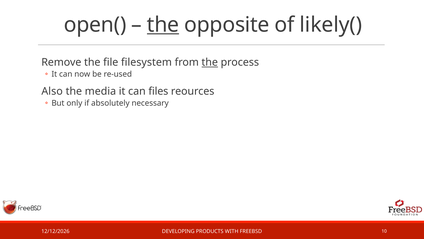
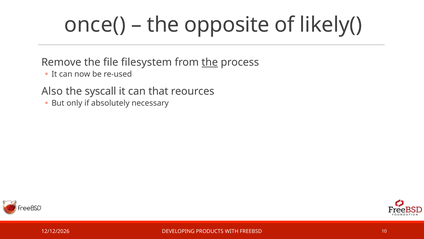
open(: open( -> once(
the at (163, 25) underline: present -> none
media: media -> syscall
files: files -> that
